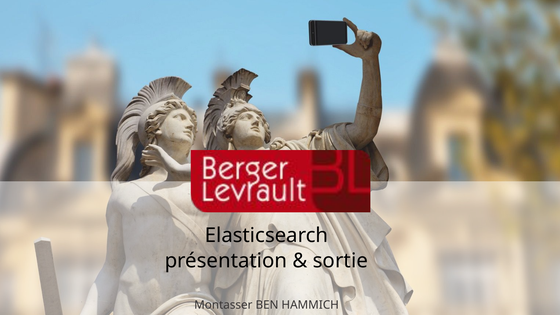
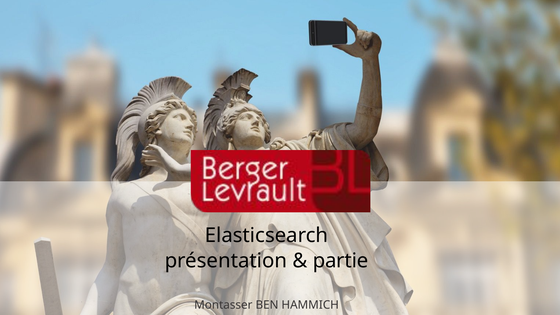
sortie: sortie -> partie
